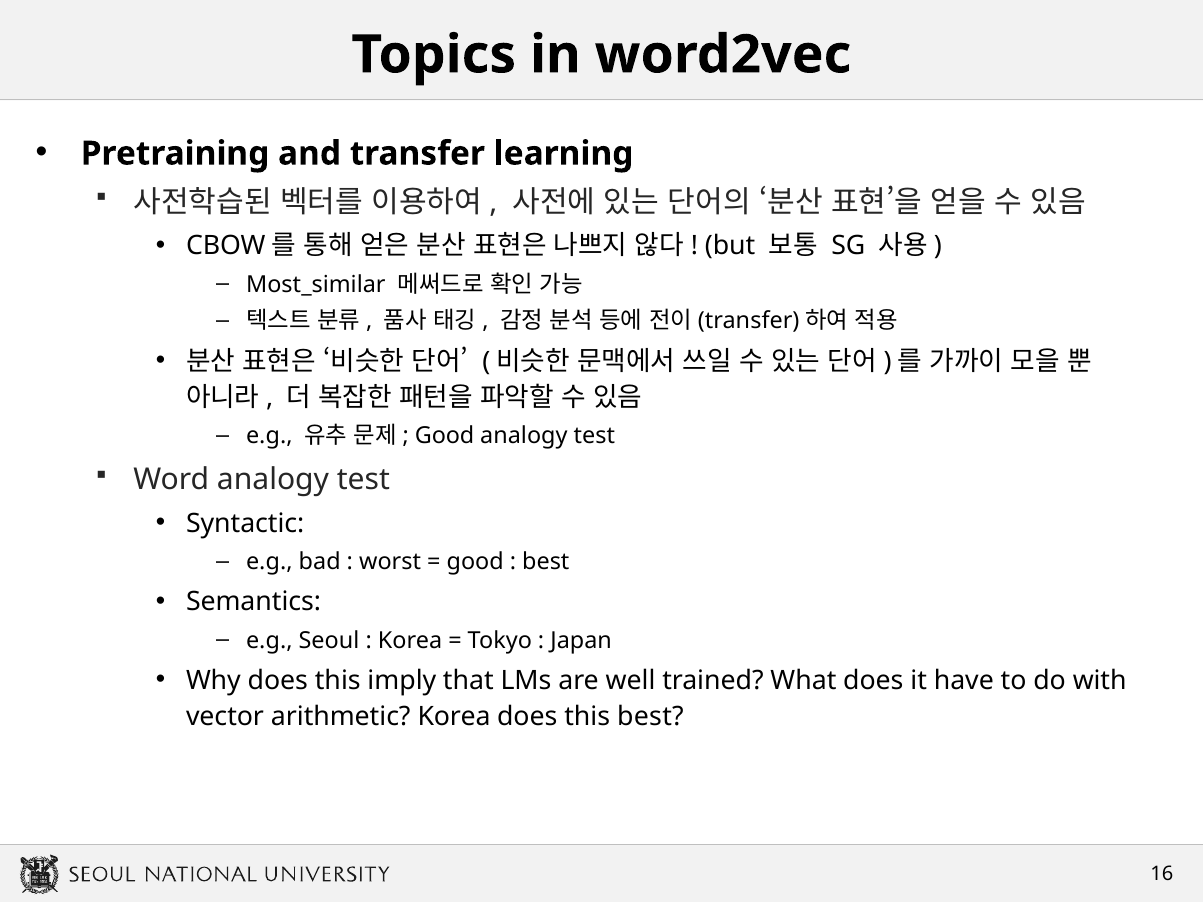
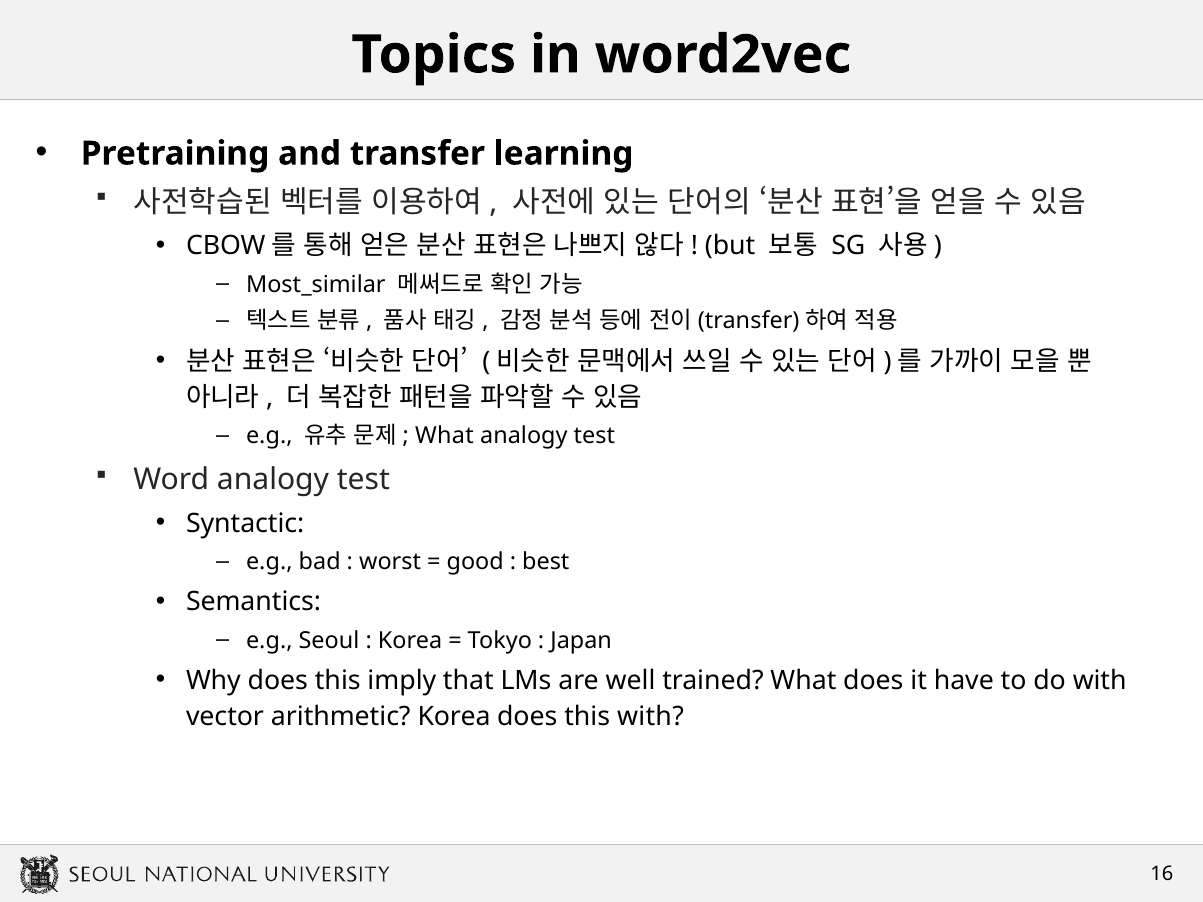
Good at (445, 436): Good -> What
this best: best -> with
